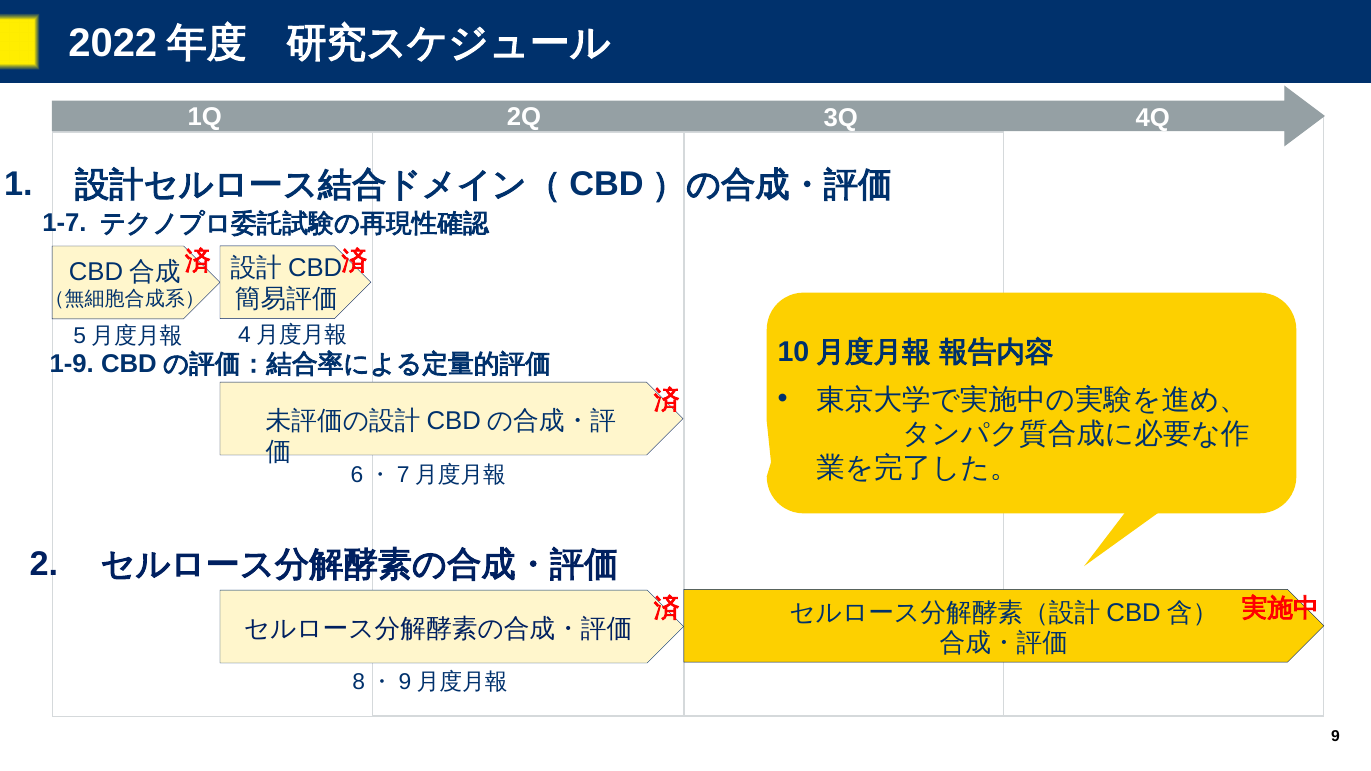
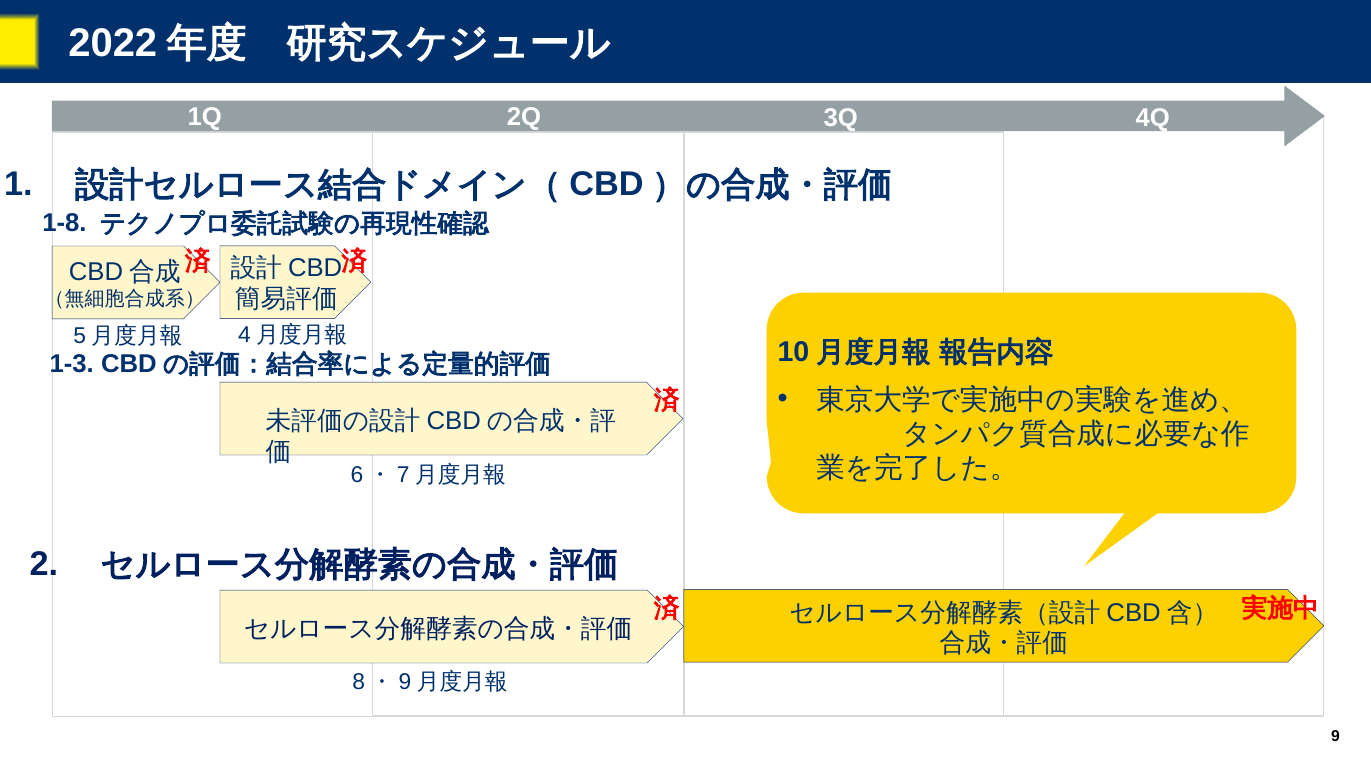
1-7: 1-7 -> 1-8
1-9: 1-9 -> 1-3
